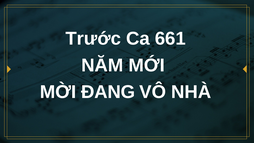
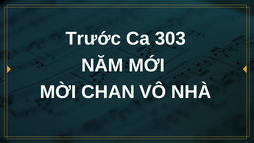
661: 661 -> 303
ĐANG: ĐANG -> CHAN
